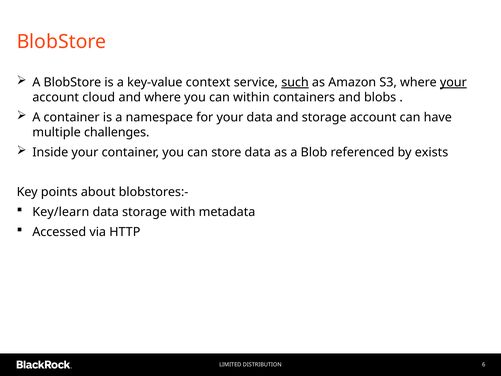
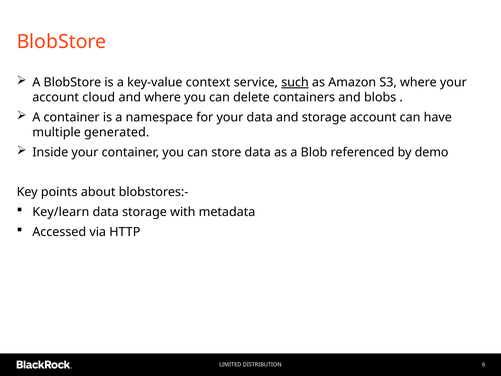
your at (453, 82) underline: present -> none
within: within -> delete
challenges: challenges -> generated
exists: exists -> demo
